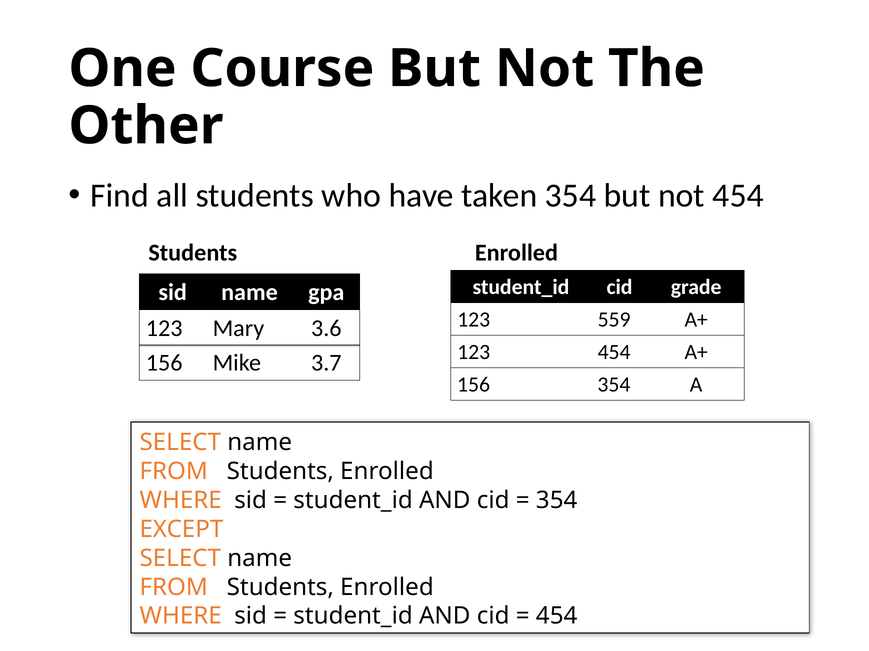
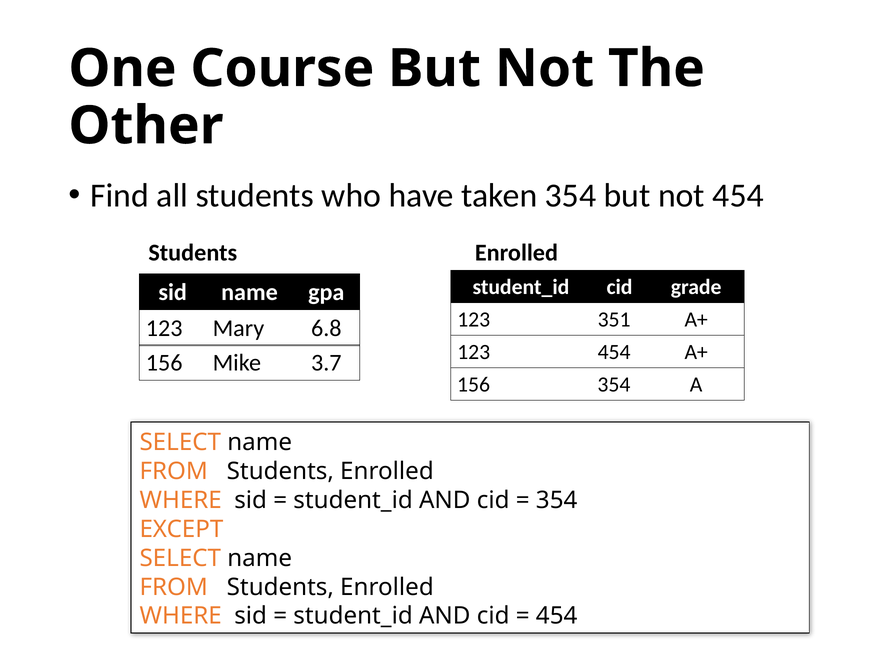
559: 559 -> 351
3.6: 3.6 -> 6.8
